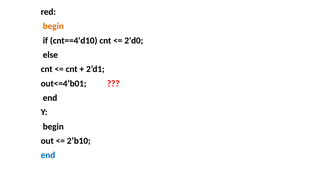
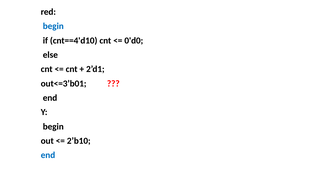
begin at (53, 26) colour: orange -> blue
2'd0: 2'd0 -> 0'd0
out<=4’b01: out<=4’b01 -> out<=3’b01
